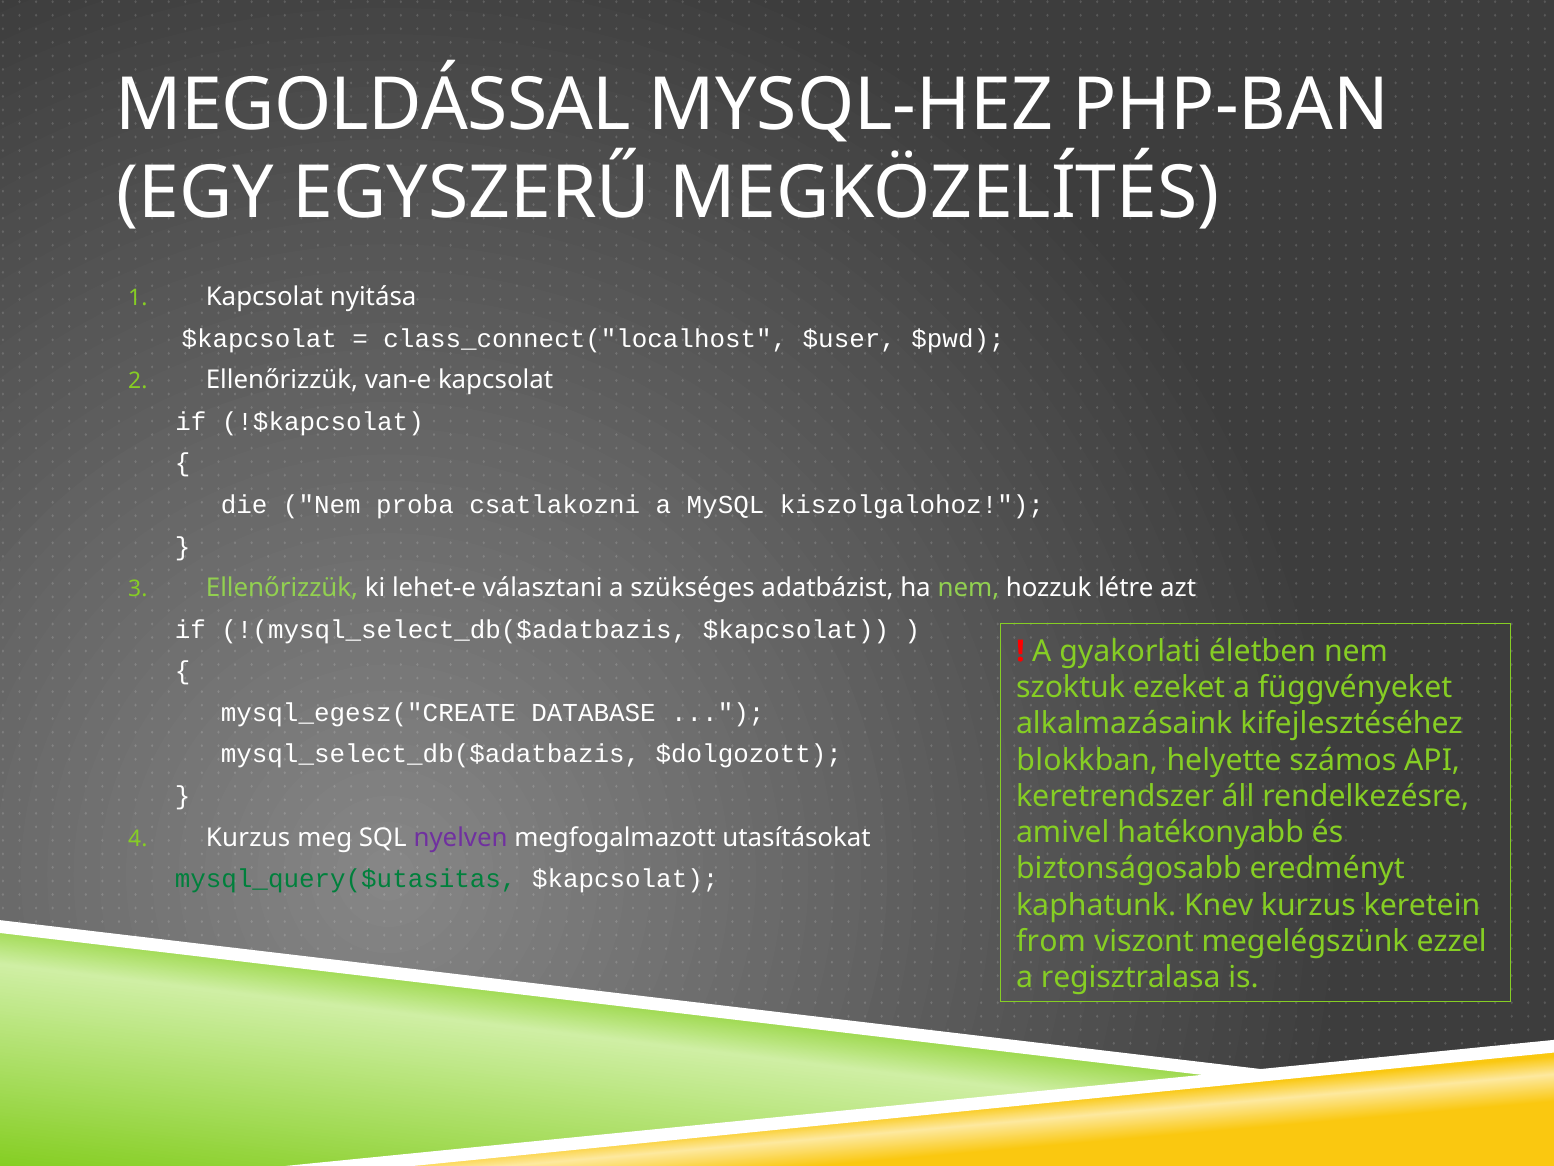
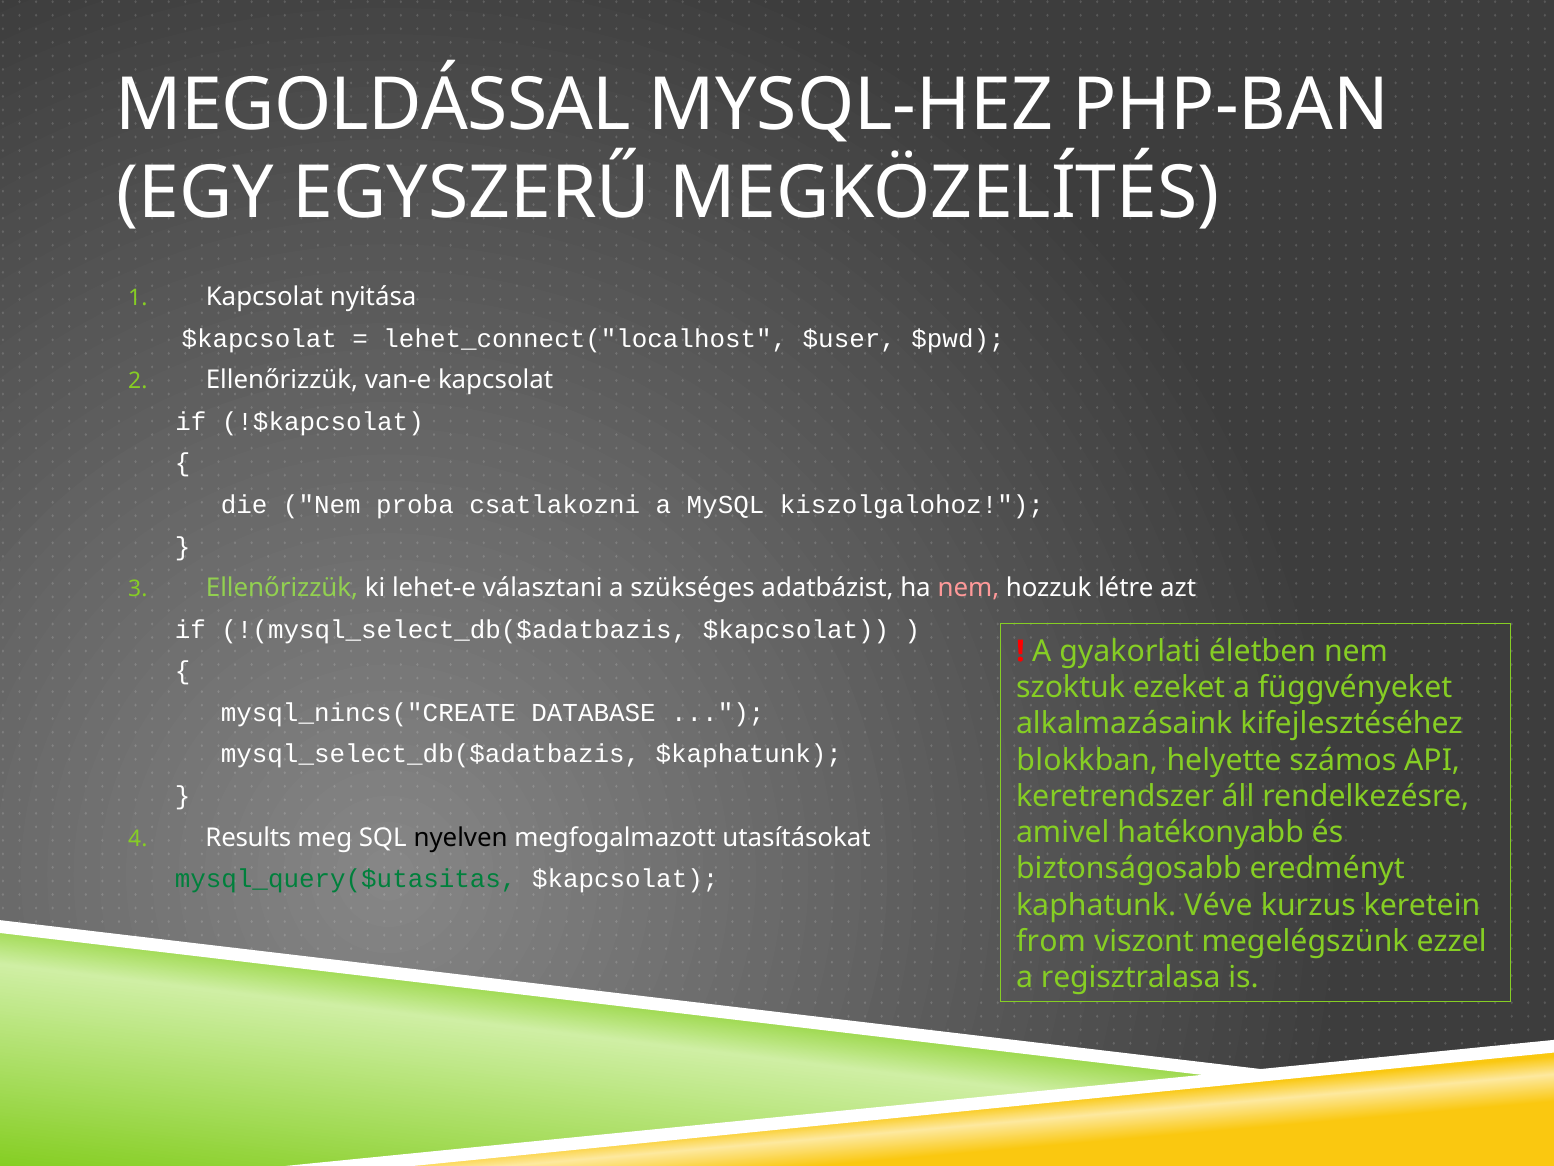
class_connect("localhost: class_connect("localhost -> lehet_connect("localhost
nem at (968, 588) colour: light green -> pink
mysql_egesz("CREATE: mysql_egesz("CREATE -> mysql_nincs("CREATE
$dolgozott: $dolgozott -> $kaphatunk
Kurzus at (248, 837): Kurzus -> Results
nyelven colour: purple -> black
Knev: Knev -> Véve
